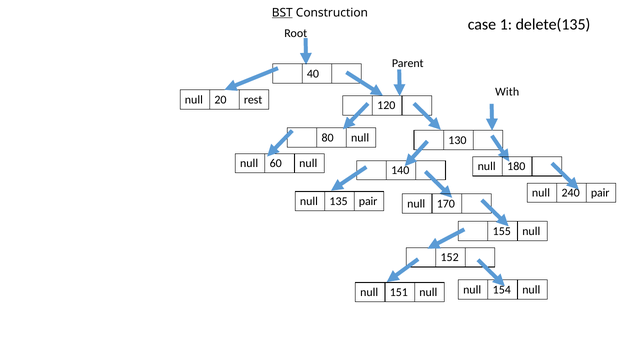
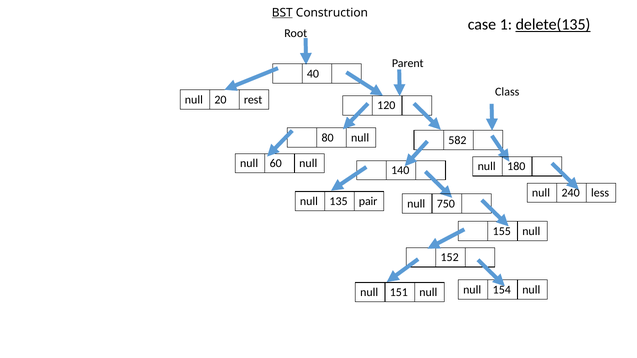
delete(135 underline: none -> present
With: With -> Class
130: 130 -> 582
240 pair: pair -> less
170: 170 -> 750
